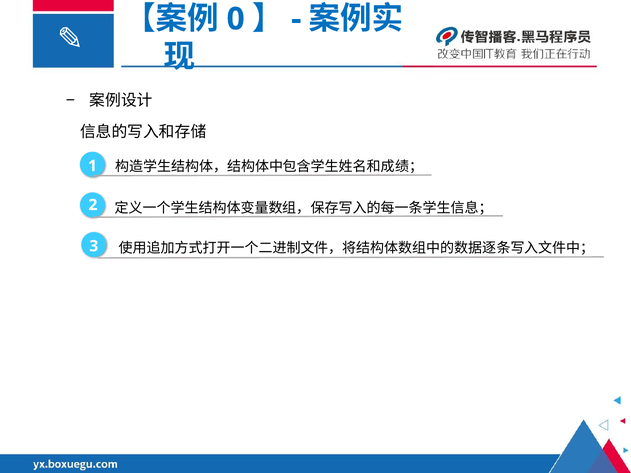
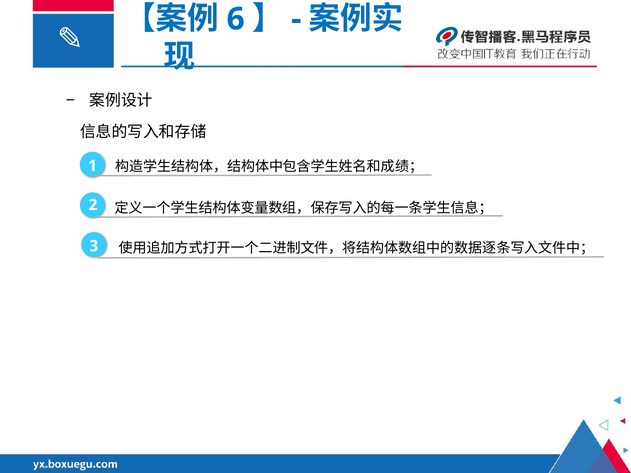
0: 0 -> 6
